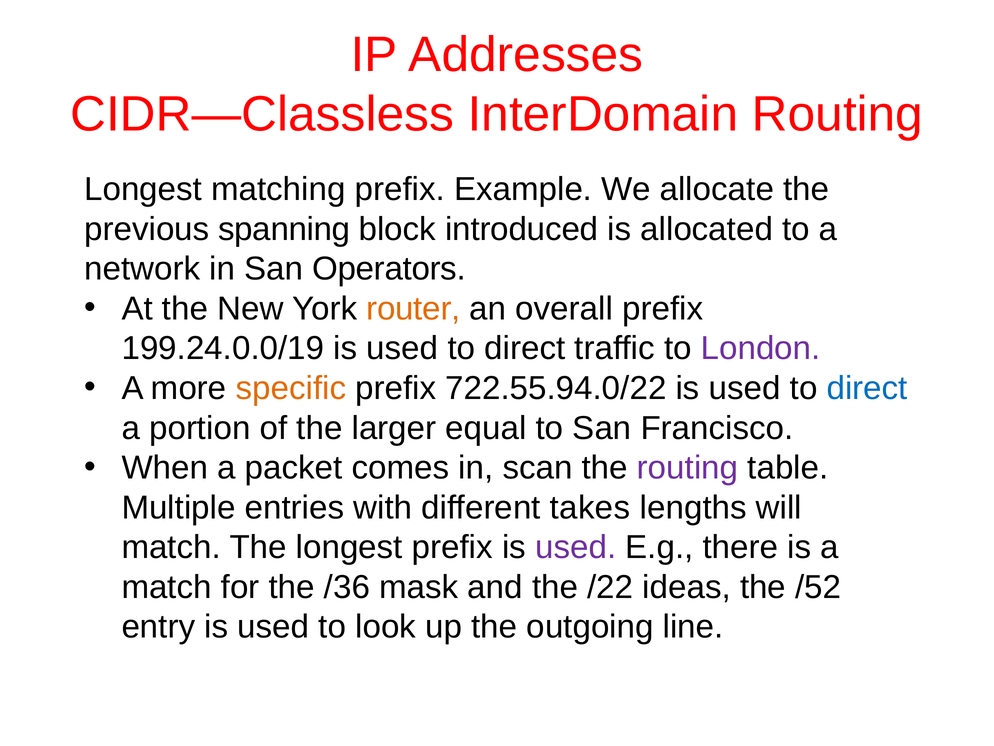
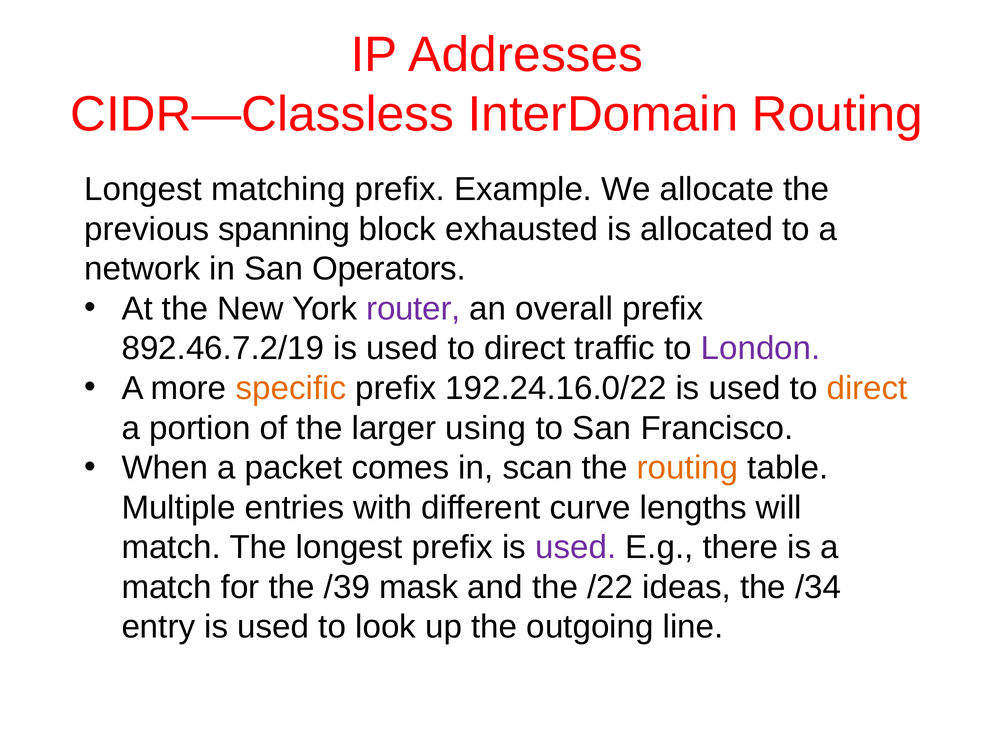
introduced: introduced -> exhausted
router colour: orange -> purple
199.24.0.0/19: 199.24.0.0/19 -> 892.46.7.2/19
722.55.94.0/22: 722.55.94.0/22 -> 192.24.16.0/22
direct at (867, 388) colour: blue -> orange
equal: equal -> using
routing at (688, 468) colour: purple -> orange
takes: takes -> curve
/36: /36 -> /39
/52: /52 -> /34
